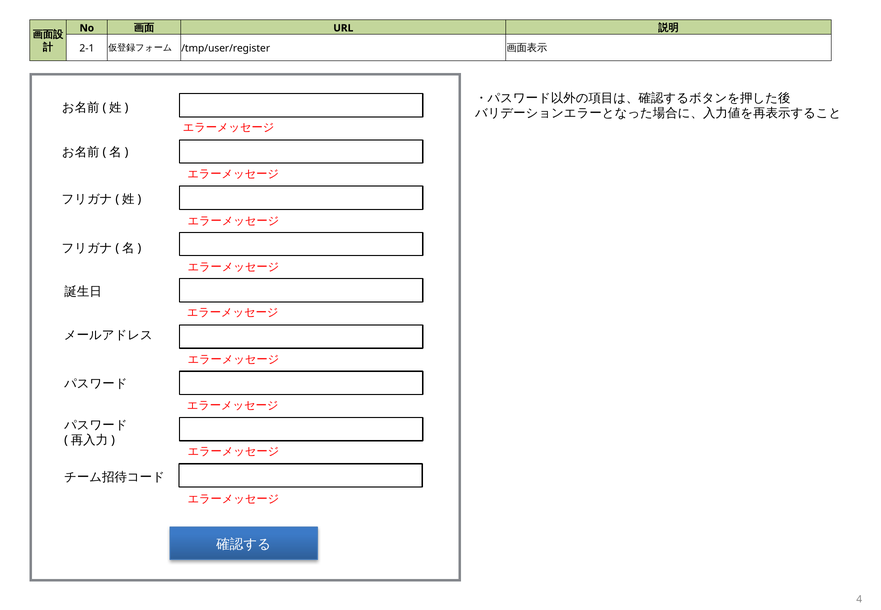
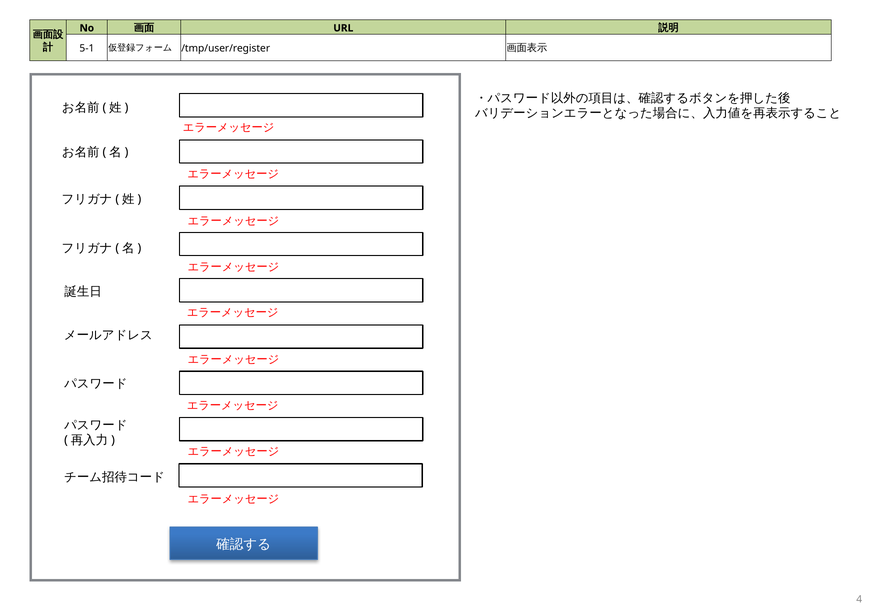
2-1: 2-1 -> 5-1
